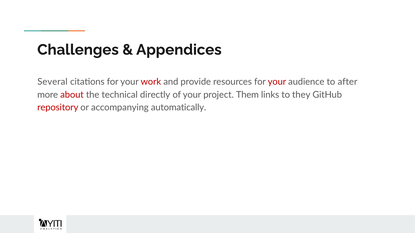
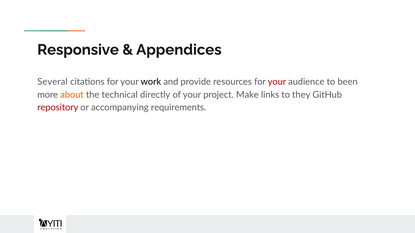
Challenges: Challenges -> Responsive
work colour: red -> black
after: after -> been
about colour: red -> orange
Them: Them -> Make
automatically: automatically -> requirements
